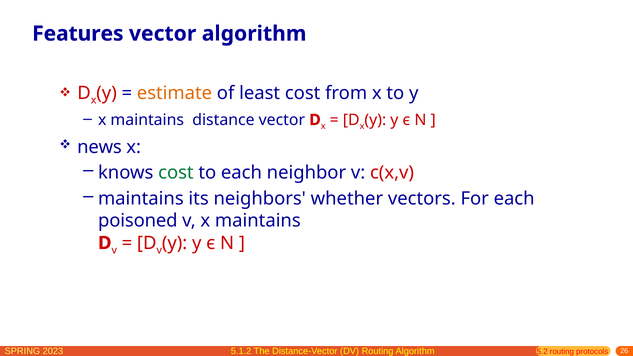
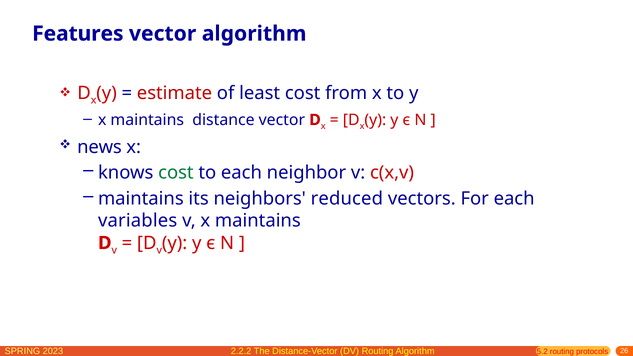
estimate colour: orange -> red
whether: whether -> reduced
poisoned: poisoned -> variables
5.1.2: 5.1.2 -> 2.2.2
